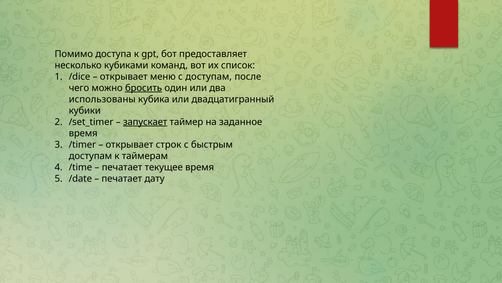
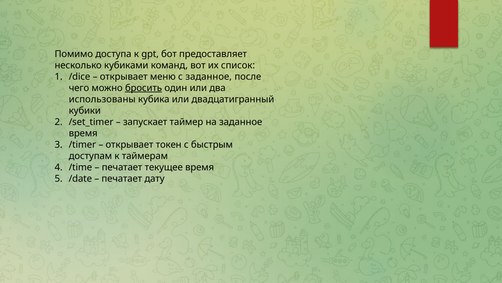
с доступам: доступам -> заданное
запускает underline: present -> none
строк: строк -> токен
